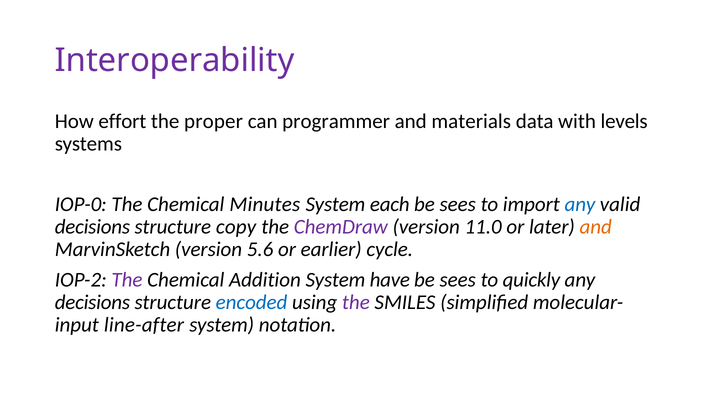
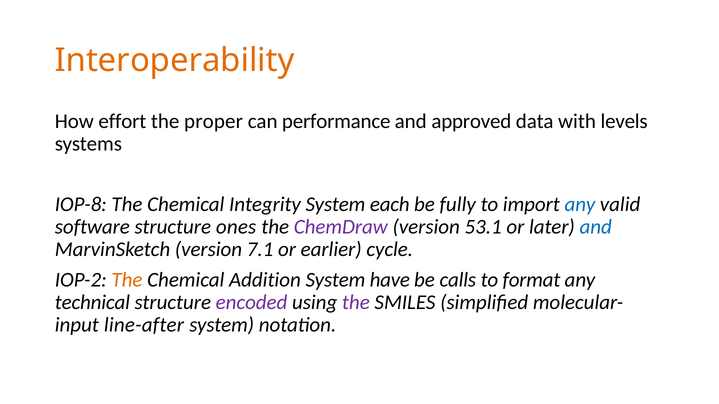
Interoperability colour: purple -> orange
programmer: programmer -> performance
materials: materials -> approved
IOP-0: IOP-0 -> IOP-8
Minutes: Minutes -> Integrity
sees at (458, 205): sees -> fully
decisions at (92, 227): decisions -> software
copy: copy -> ones
11.0: 11.0 -> 53.1
and at (596, 227) colour: orange -> blue
5.6: 5.6 -> 7.1
The at (127, 280) colour: purple -> orange
sees at (458, 280): sees -> calls
quickly: quickly -> format
decisions at (92, 303): decisions -> technical
encoded colour: blue -> purple
